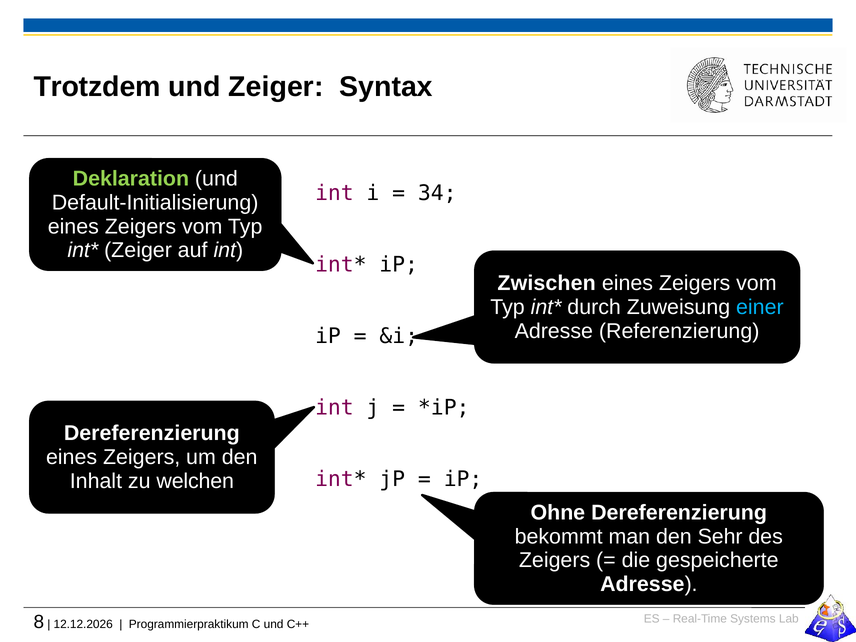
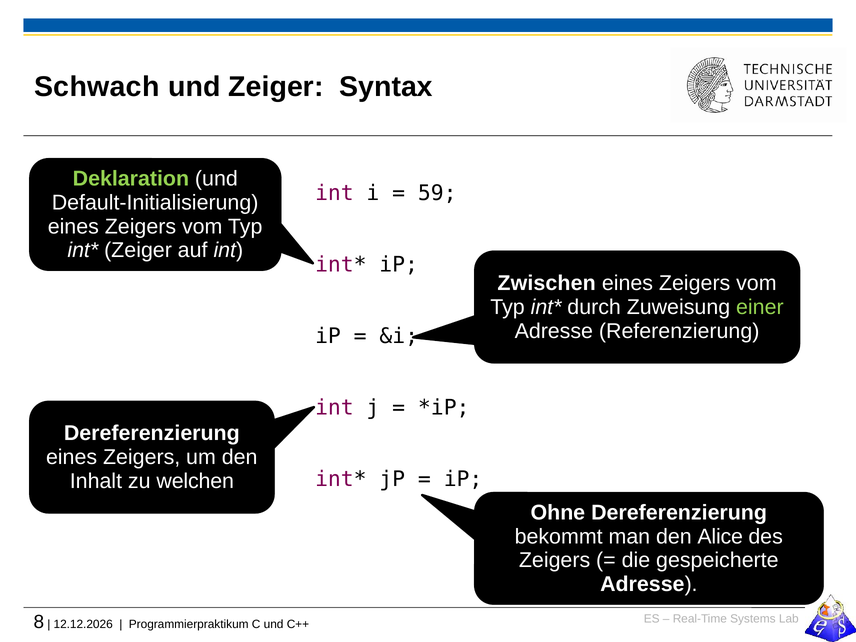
Trotzdem: Trotzdem -> Schwach
34: 34 -> 59
einer colour: light blue -> light green
Sehr: Sehr -> Alice
